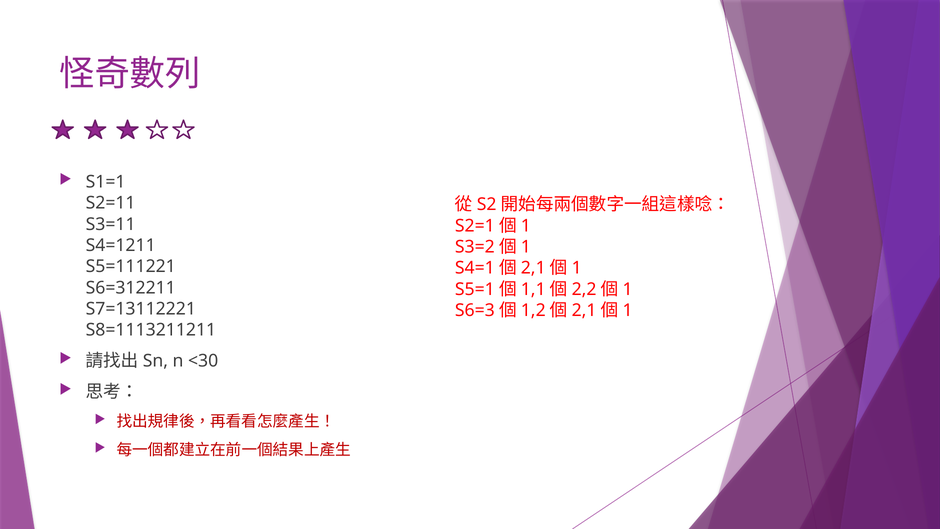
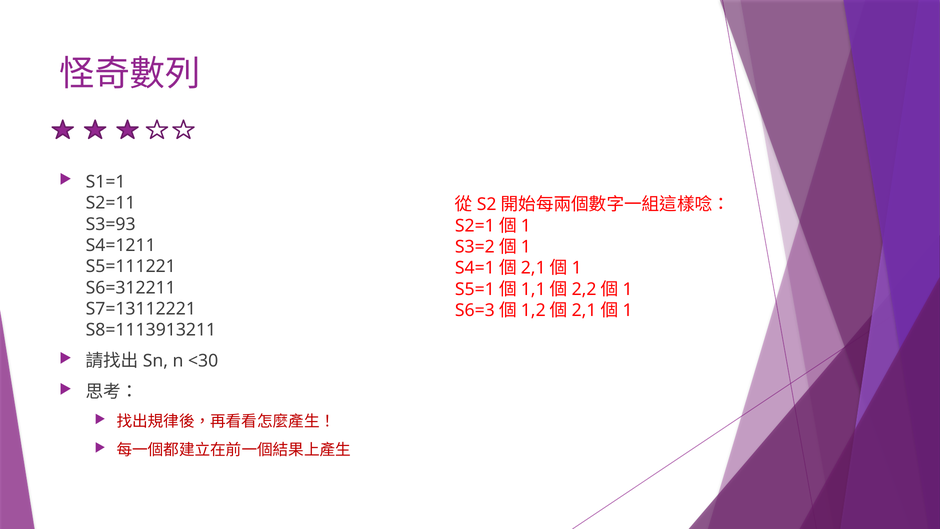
S3=11: S3=11 -> S3=93
S8=1113211211: S8=1113211211 -> S8=1113913211
